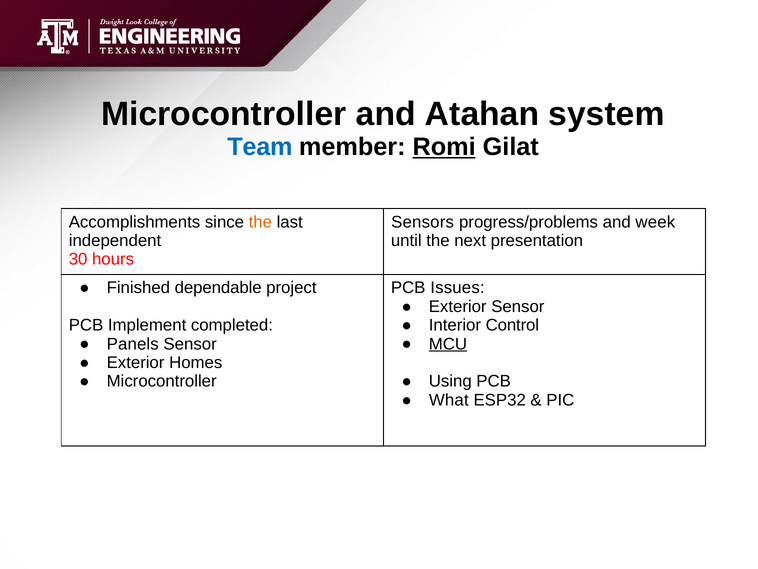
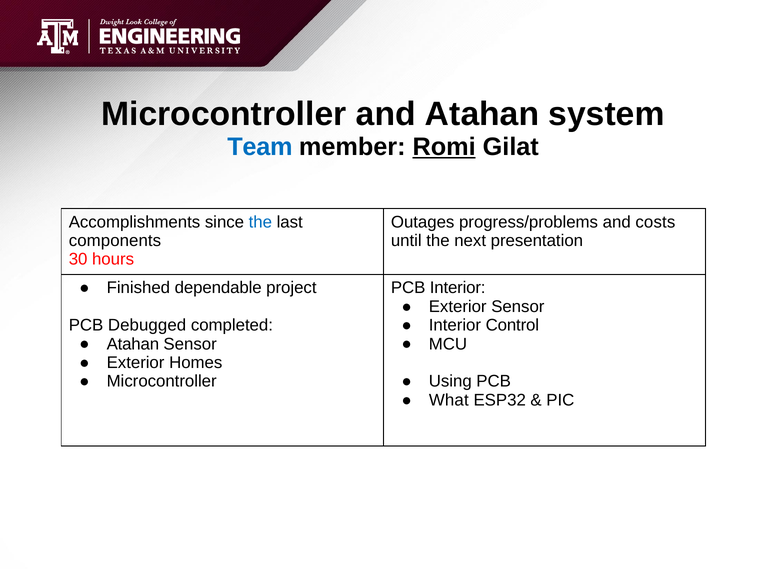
the at (260, 222) colour: orange -> blue
Sensors: Sensors -> Outages
week: week -> costs
independent: independent -> components
PCB Issues: Issues -> Interior
Implement: Implement -> Debugged
Panels at (133, 344): Panels -> Atahan
MCU underline: present -> none
